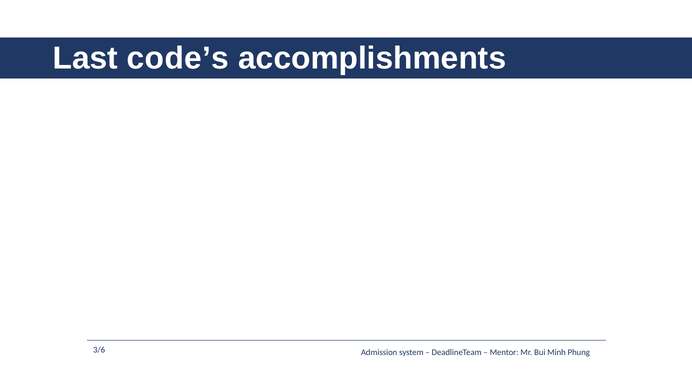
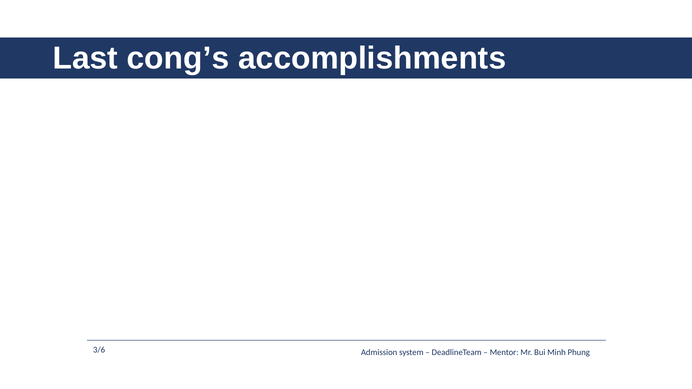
code’s: code’s -> cong’s
